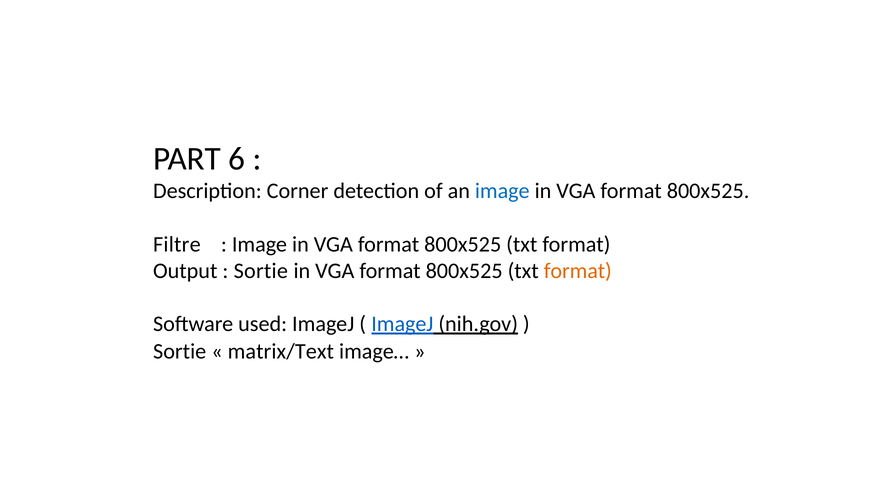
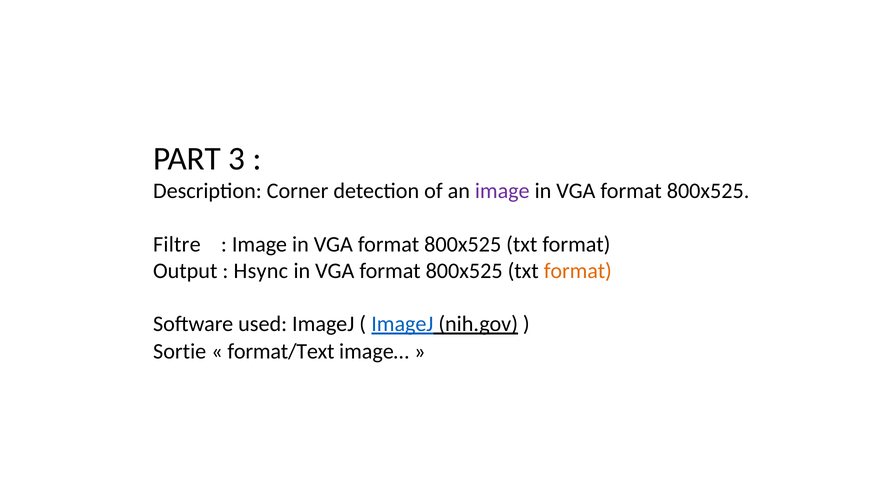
6: 6 -> 3
image at (502, 191) colour: blue -> purple
Sortie at (261, 271): Sortie -> Hsync
matrix/Text: matrix/Text -> format/Text
